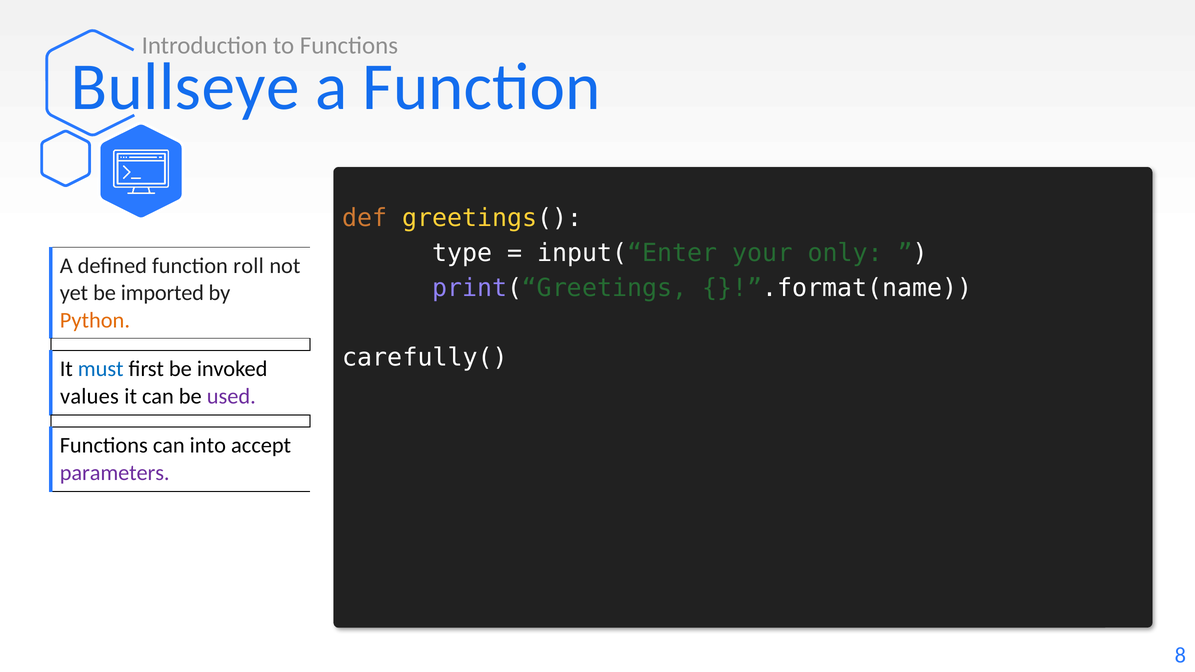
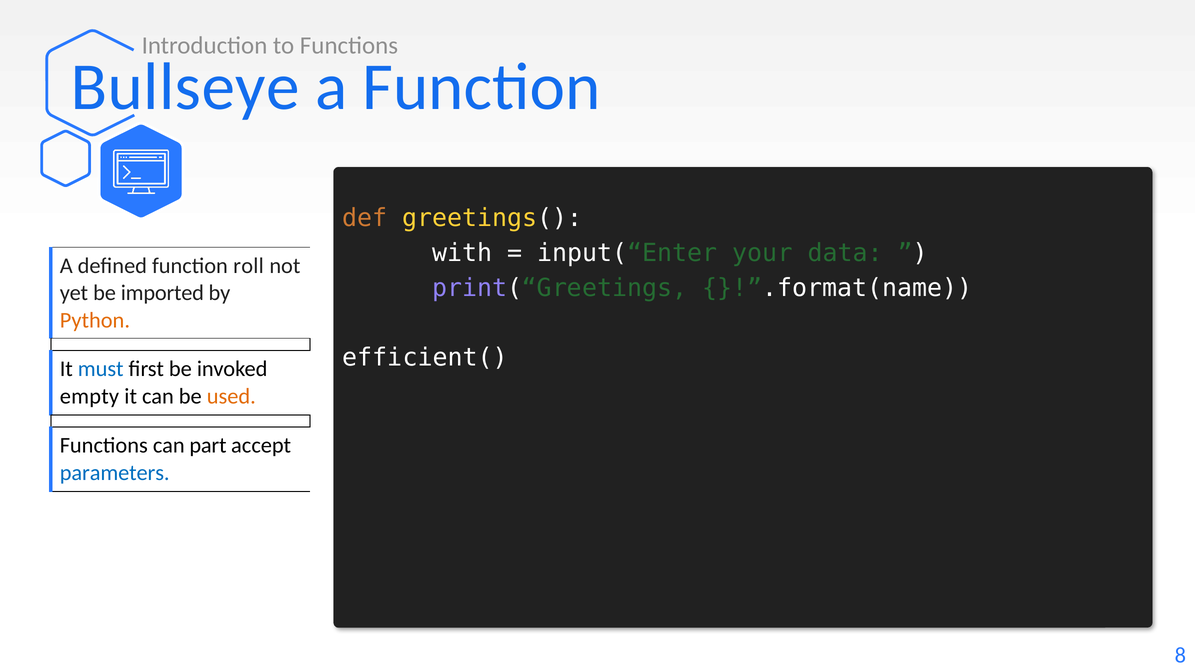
type: type -> with
only: only -> data
carefully(: carefully( -> efficient(
values: values -> empty
used colour: purple -> orange
into: into -> part
parameters colour: purple -> blue
